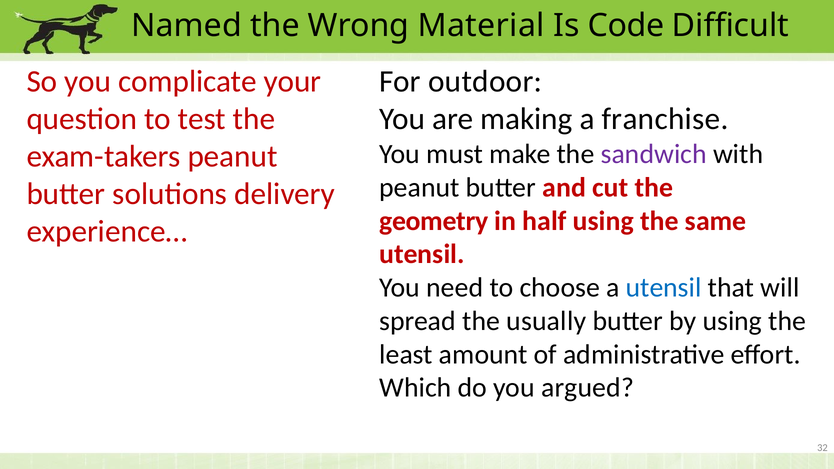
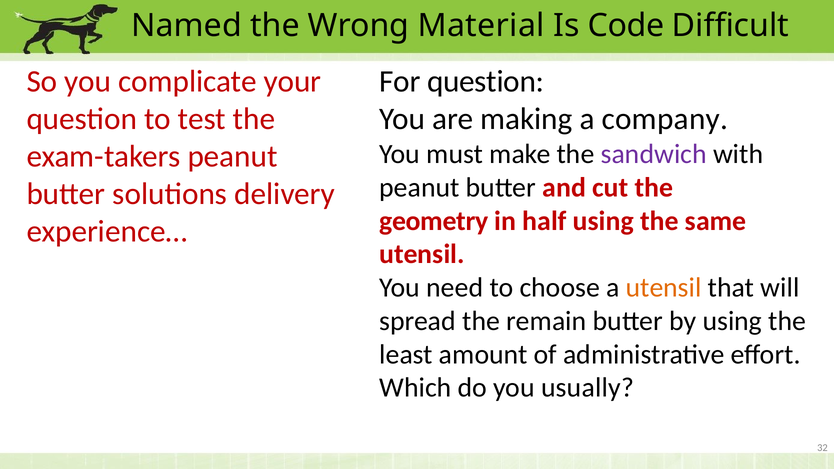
For outdoor: outdoor -> question
franchise: franchise -> company
utensil at (664, 288) colour: blue -> orange
usually: usually -> remain
argued: argued -> usually
